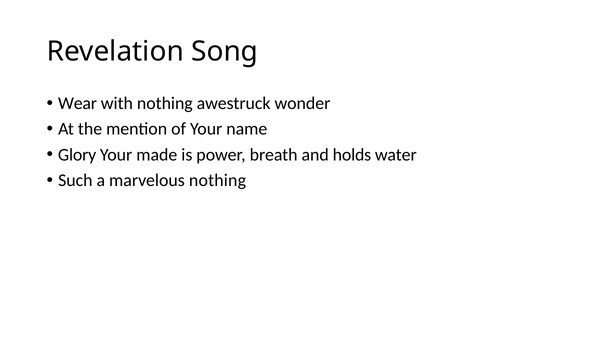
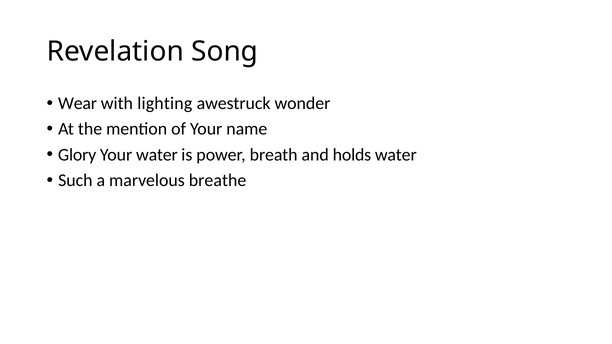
with nothing: nothing -> lighting
Your made: made -> water
marvelous nothing: nothing -> breathe
